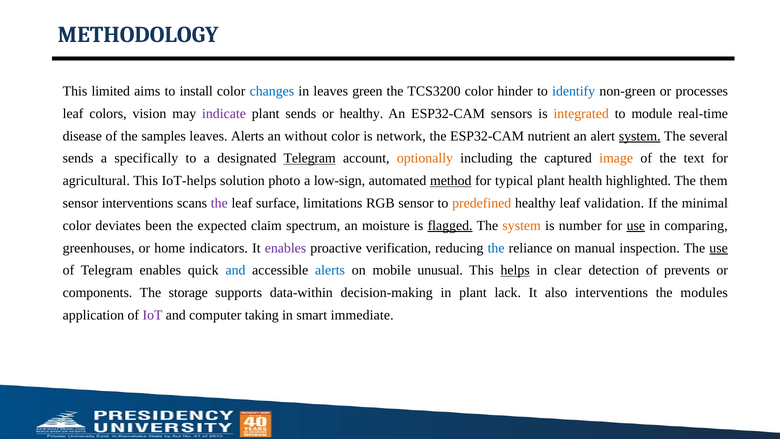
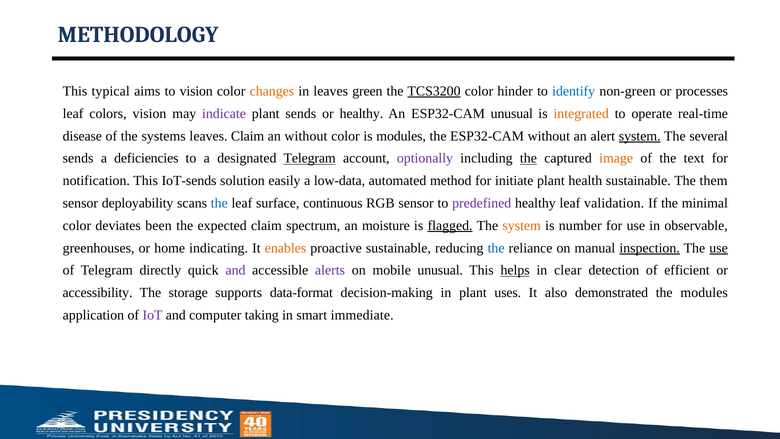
limited: limited -> typical
to install: install -> vision
changes colour: blue -> orange
TCS3200 underline: none -> present
ESP32-CAM sensors: sensors -> unusual
module: module -> operate
samples: samples -> systems
leaves Alerts: Alerts -> Claim
is network: network -> modules
ESP32-CAM nutrient: nutrient -> without
specifically: specifically -> deficiencies
optionally colour: orange -> purple
the at (528, 158) underline: none -> present
agricultural: agricultural -> notification
IoT-helps: IoT-helps -> IoT-sends
photo: photo -> easily
low-sign: low-sign -> low-data
method underline: present -> none
typical: typical -> initiate
health highlighted: highlighted -> sustainable
sensor interventions: interventions -> deployability
the at (219, 203) colour: purple -> blue
limitations: limitations -> continuous
predefined colour: orange -> purple
use at (636, 225) underline: present -> none
comparing: comparing -> observable
indicators: indicators -> indicating
enables at (286, 248) colour: purple -> orange
proactive verification: verification -> sustainable
inspection underline: none -> present
Telegram enables: enables -> directly
and at (235, 270) colour: blue -> purple
alerts at (330, 270) colour: blue -> purple
prevents: prevents -> efficient
components: components -> accessibility
data-within: data-within -> data-format
lack: lack -> uses
also interventions: interventions -> demonstrated
